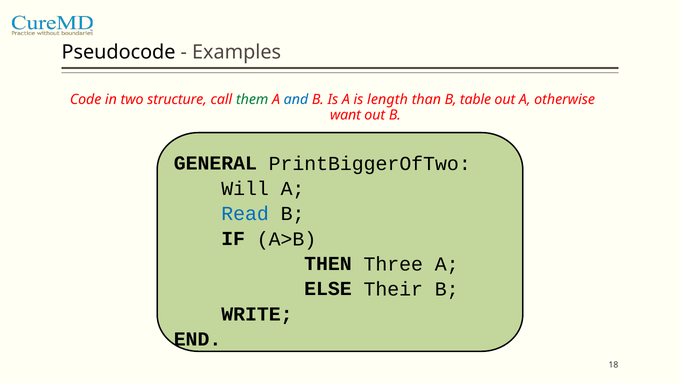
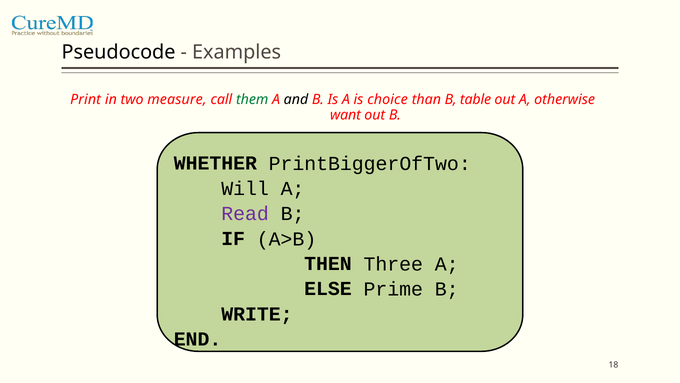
Code: Code -> Print
structure: structure -> measure
and colour: blue -> black
length: length -> choice
GENERAL: GENERAL -> WHETHER
Read colour: blue -> purple
Their: Their -> Prime
